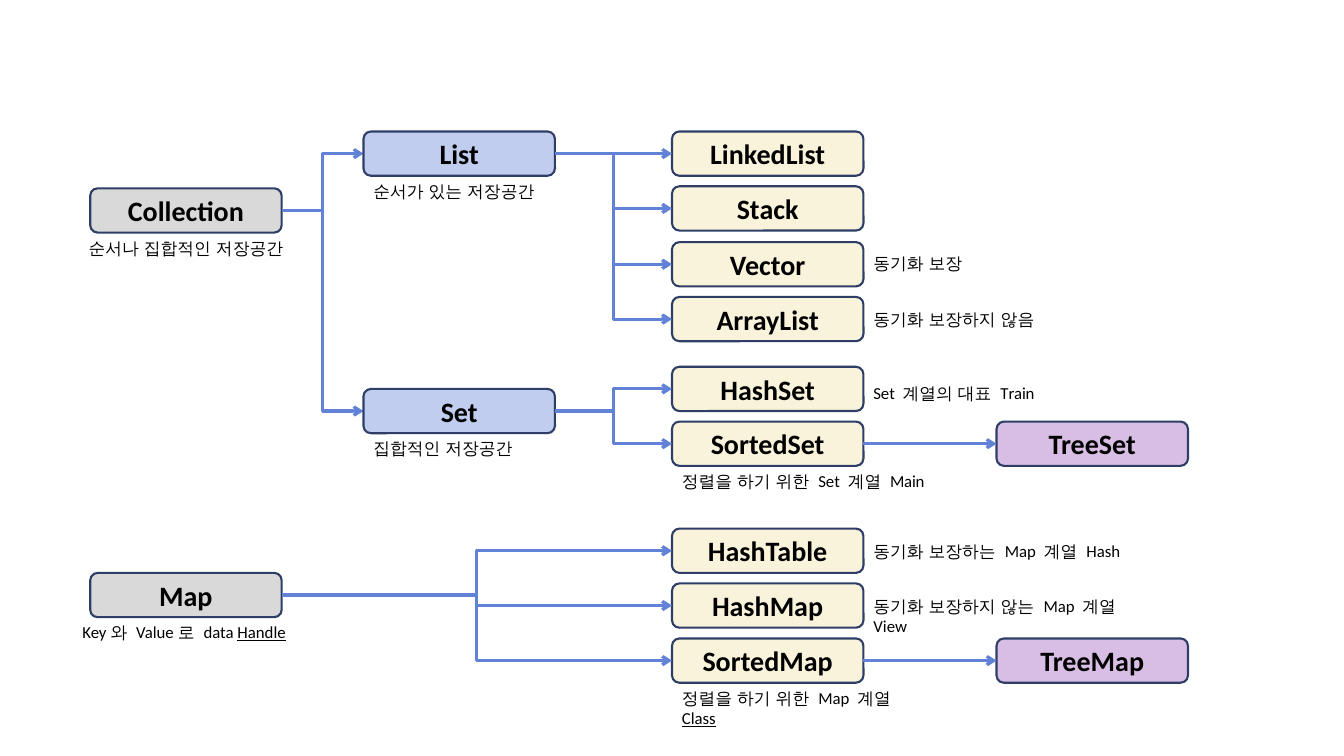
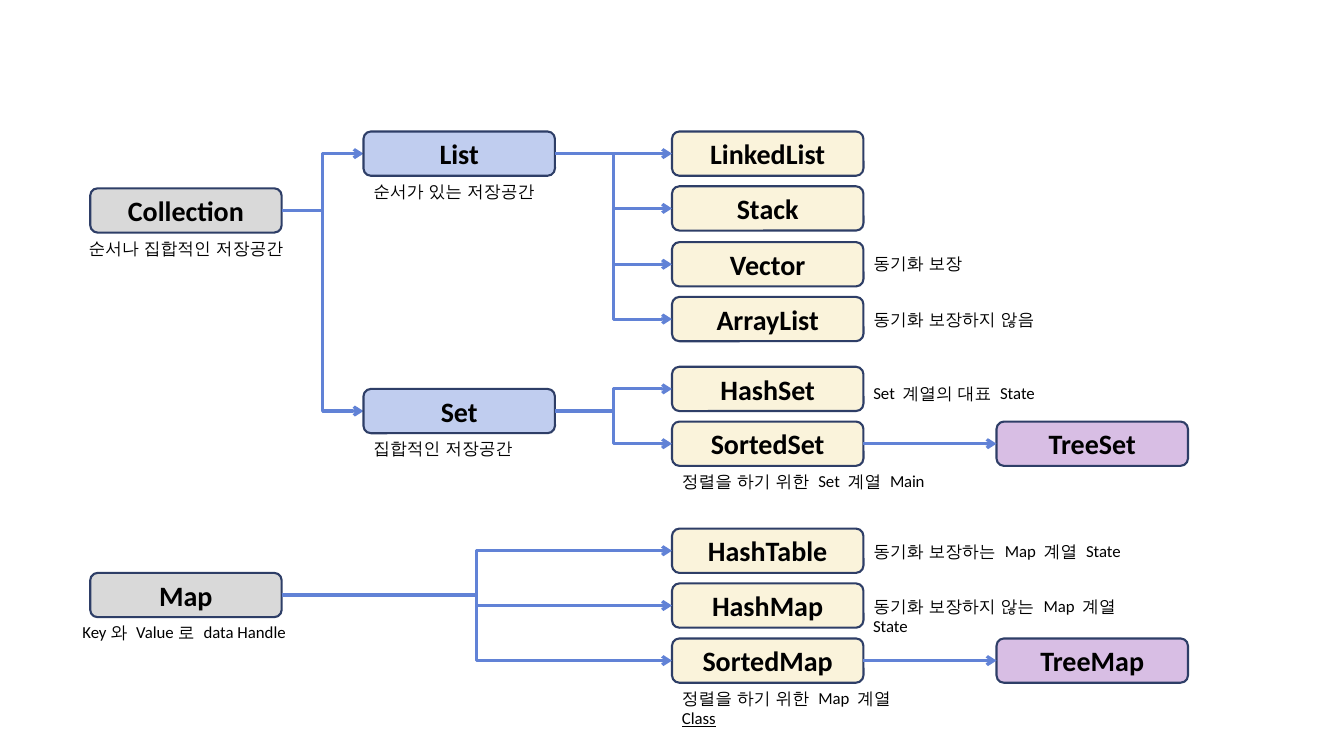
Train at (1018, 394): Train -> State
Hash at (1103, 552): Hash -> State
View at (890, 627): View -> State
Handle underline: present -> none
